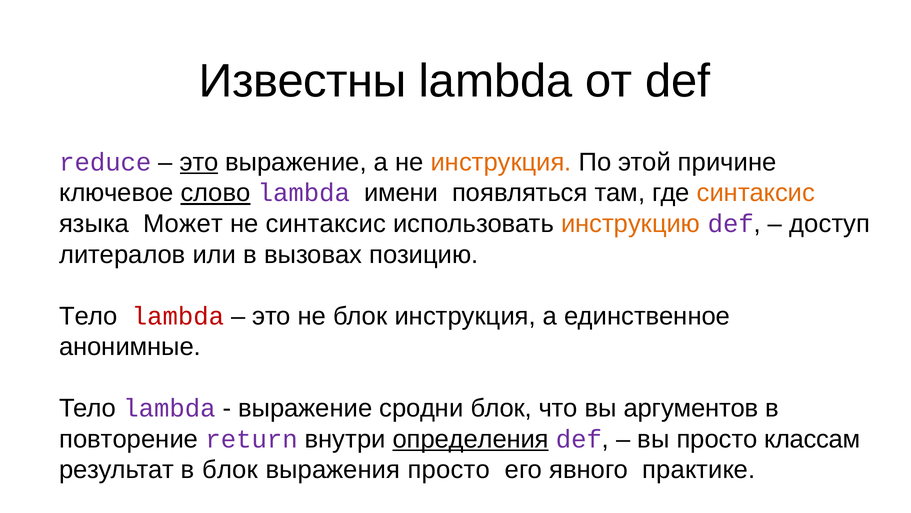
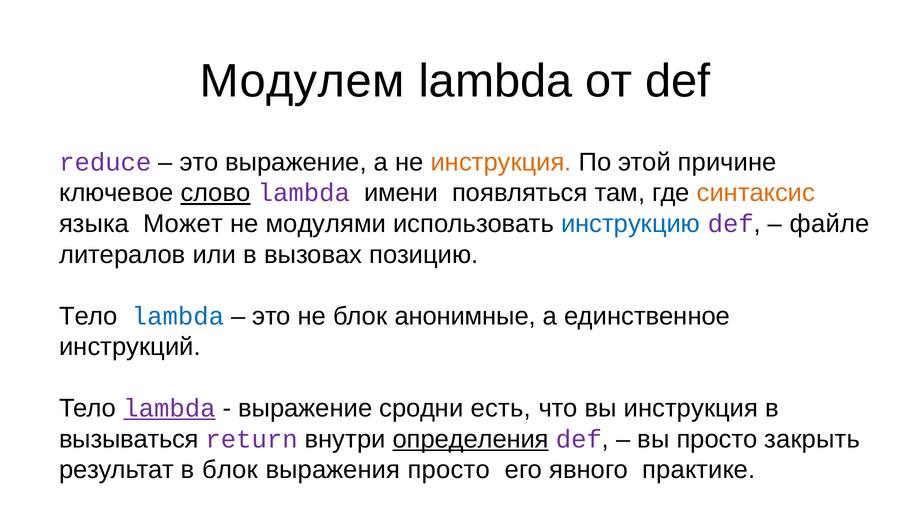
Известны: Известны -> Модулем
это at (199, 162) underline: present -> none
не синтаксис: синтаксис -> модулями
инструкцию colour: orange -> blue
доступ: доступ -> файле
lambda at (178, 316) colour: red -> blue
блок инструкция: инструкция -> анонимные
анонимные: анонимные -> инструкций
lambda at (169, 408) underline: none -> present
сродни блок: блок -> есть
вы аргументов: аргументов -> инструкция
повторение: повторение -> вызываться
классам: классам -> закрыть
